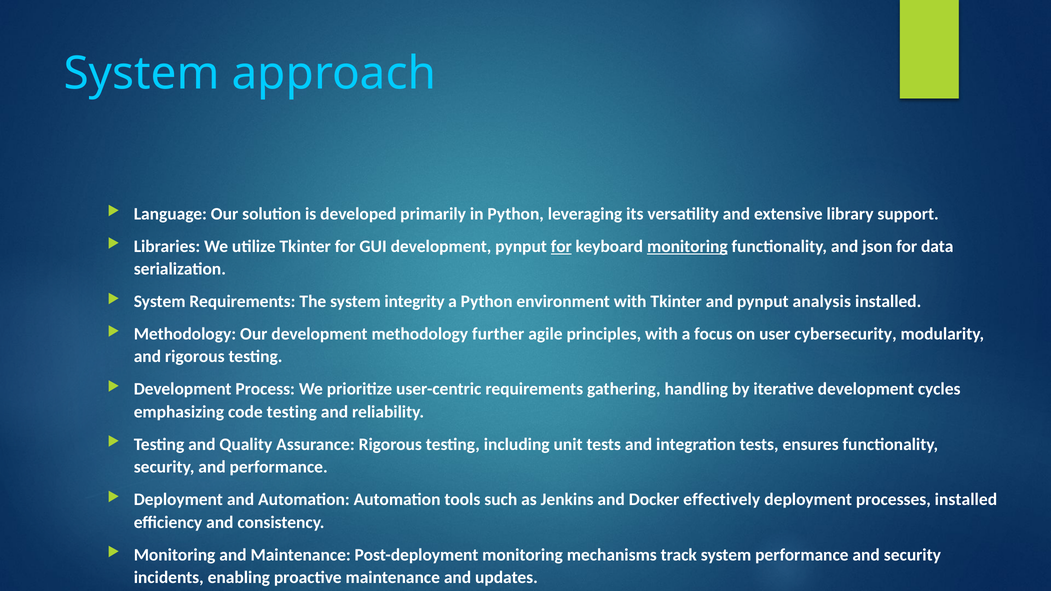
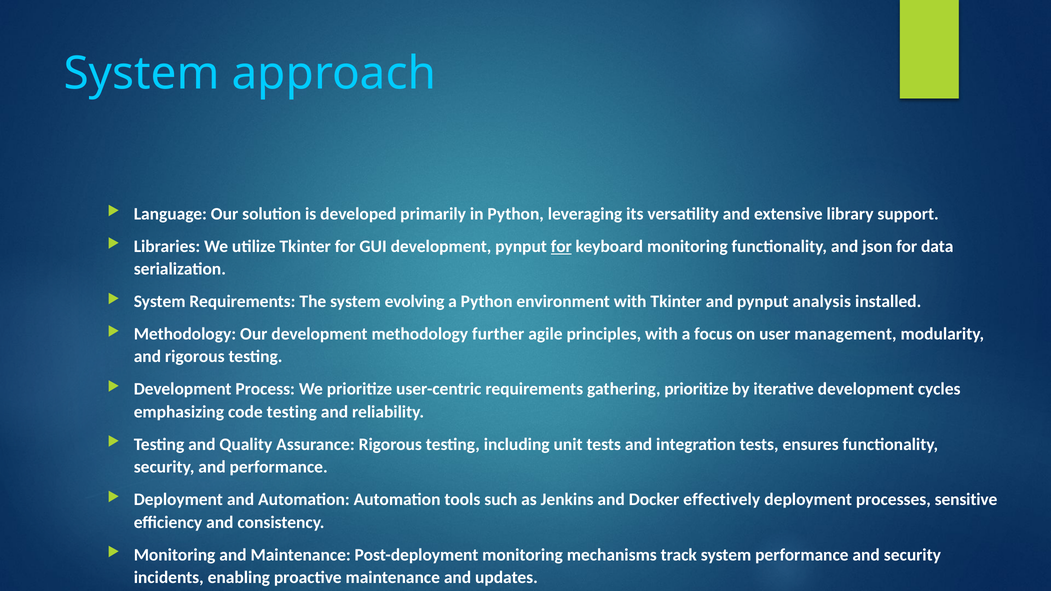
monitoring at (687, 246) underline: present -> none
integrity: integrity -> evolving
cybersecurity: cybersecurity -> management
gathering handling: handling -> prioritize
processes installed: installed -> sensitive
